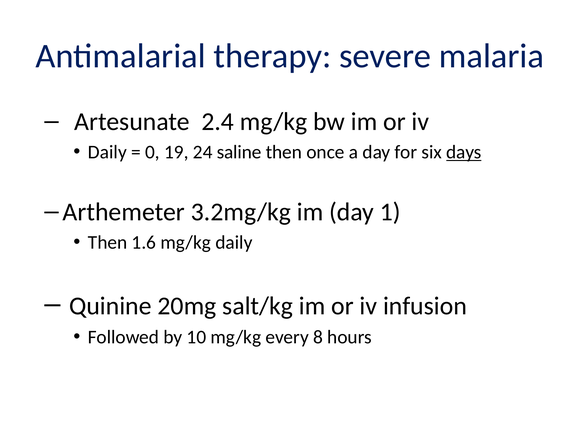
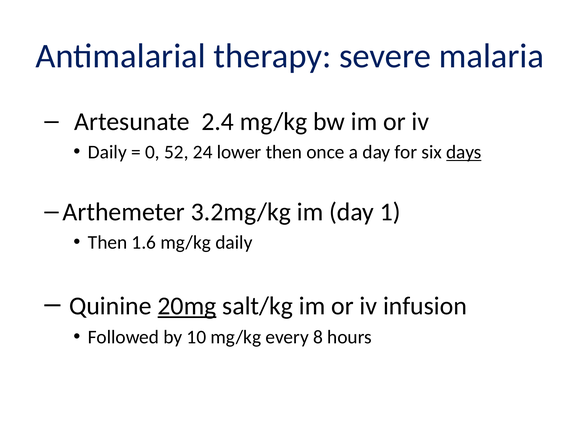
19: 19 -> 52
saline: saline -> lower
20mg underline: none -> present
